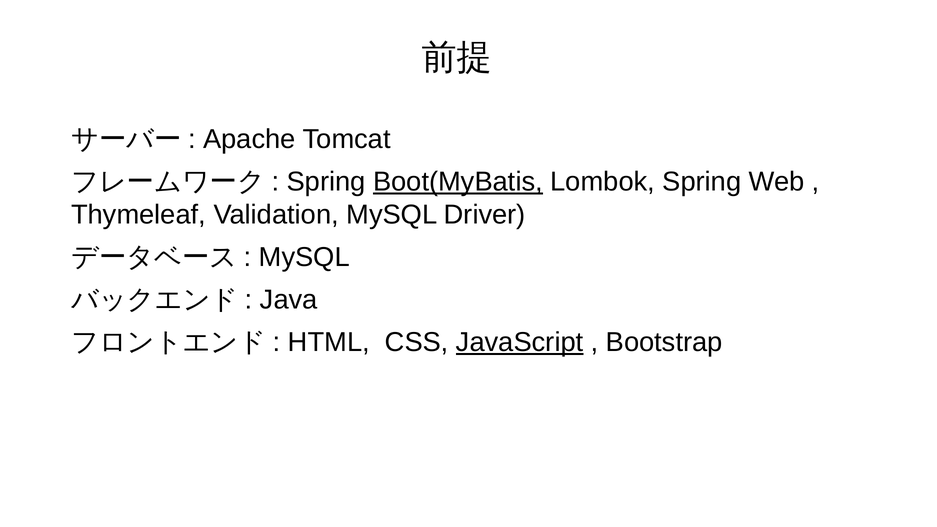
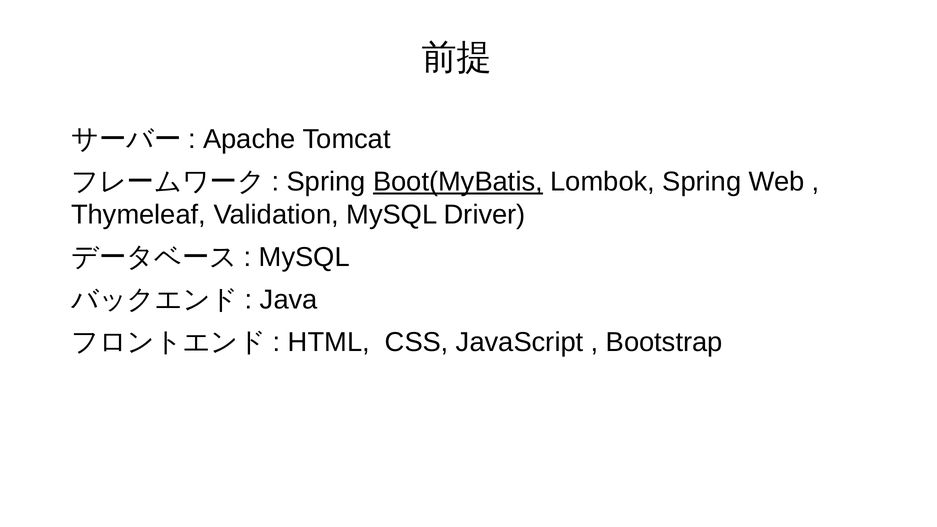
JavaScript underline: present -> none
